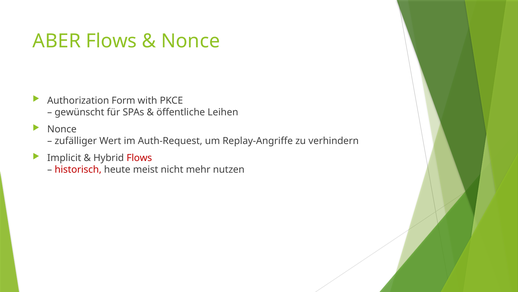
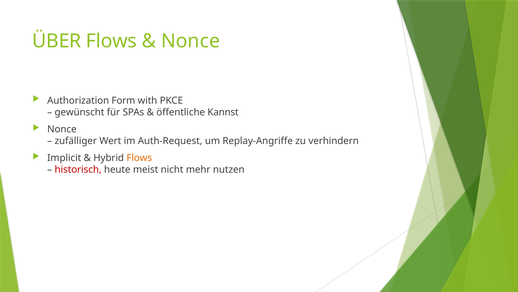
ABER: ABER -> ÜBER
Leihen: Leihen -> Kannst
Flows at (139, 158) colour: red -> orange
